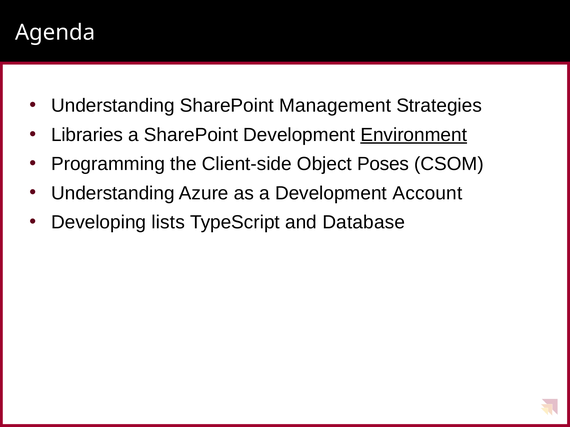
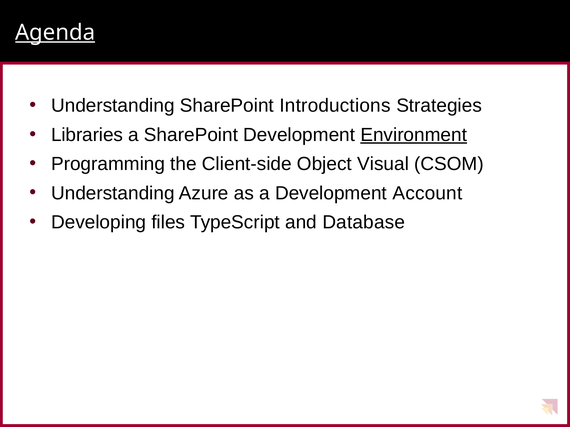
Agenda underline: none -> present
Management: Management -> Introductions
Poses: Poses -> Visual
lists: lists -> files
